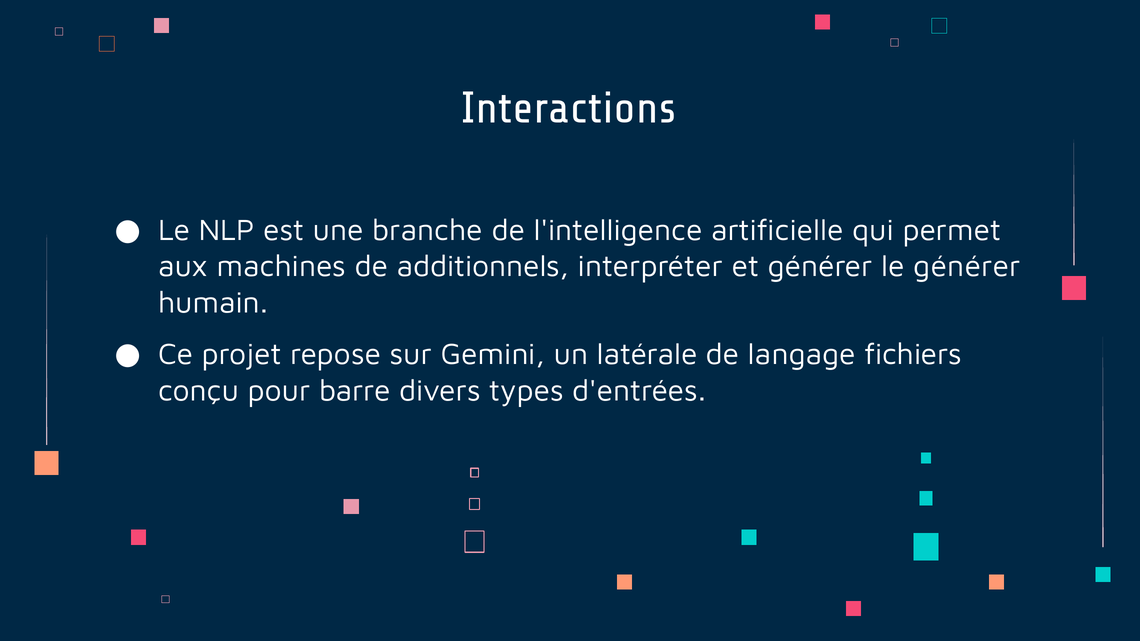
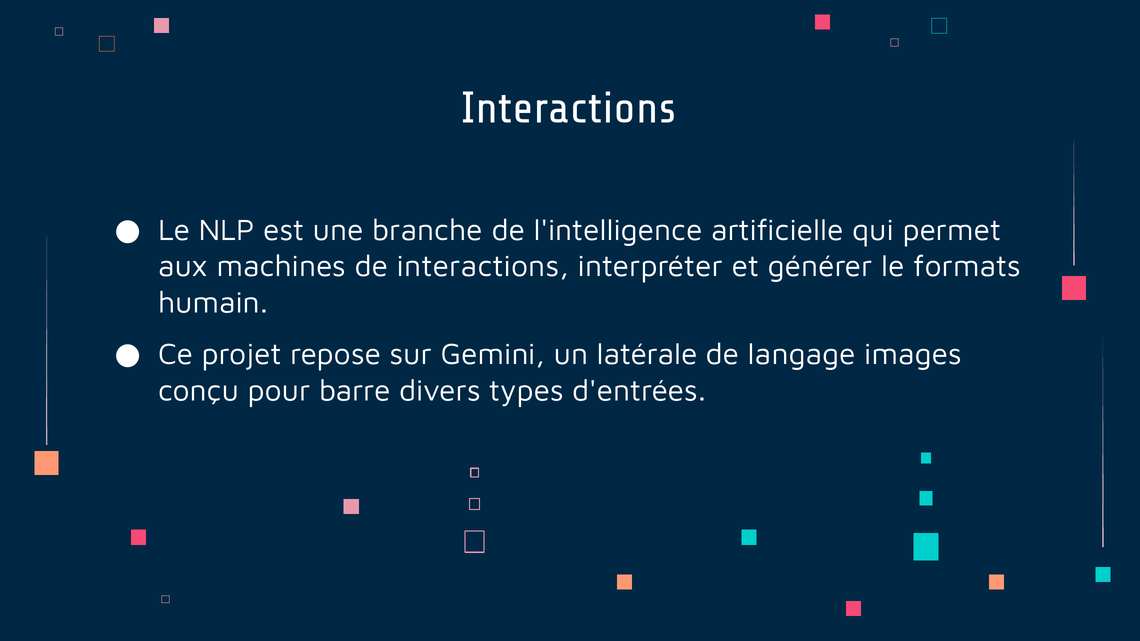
de additionnels: additionnels -> interactions
le générer: générer -> formats
fichiers: fichiers -> images
